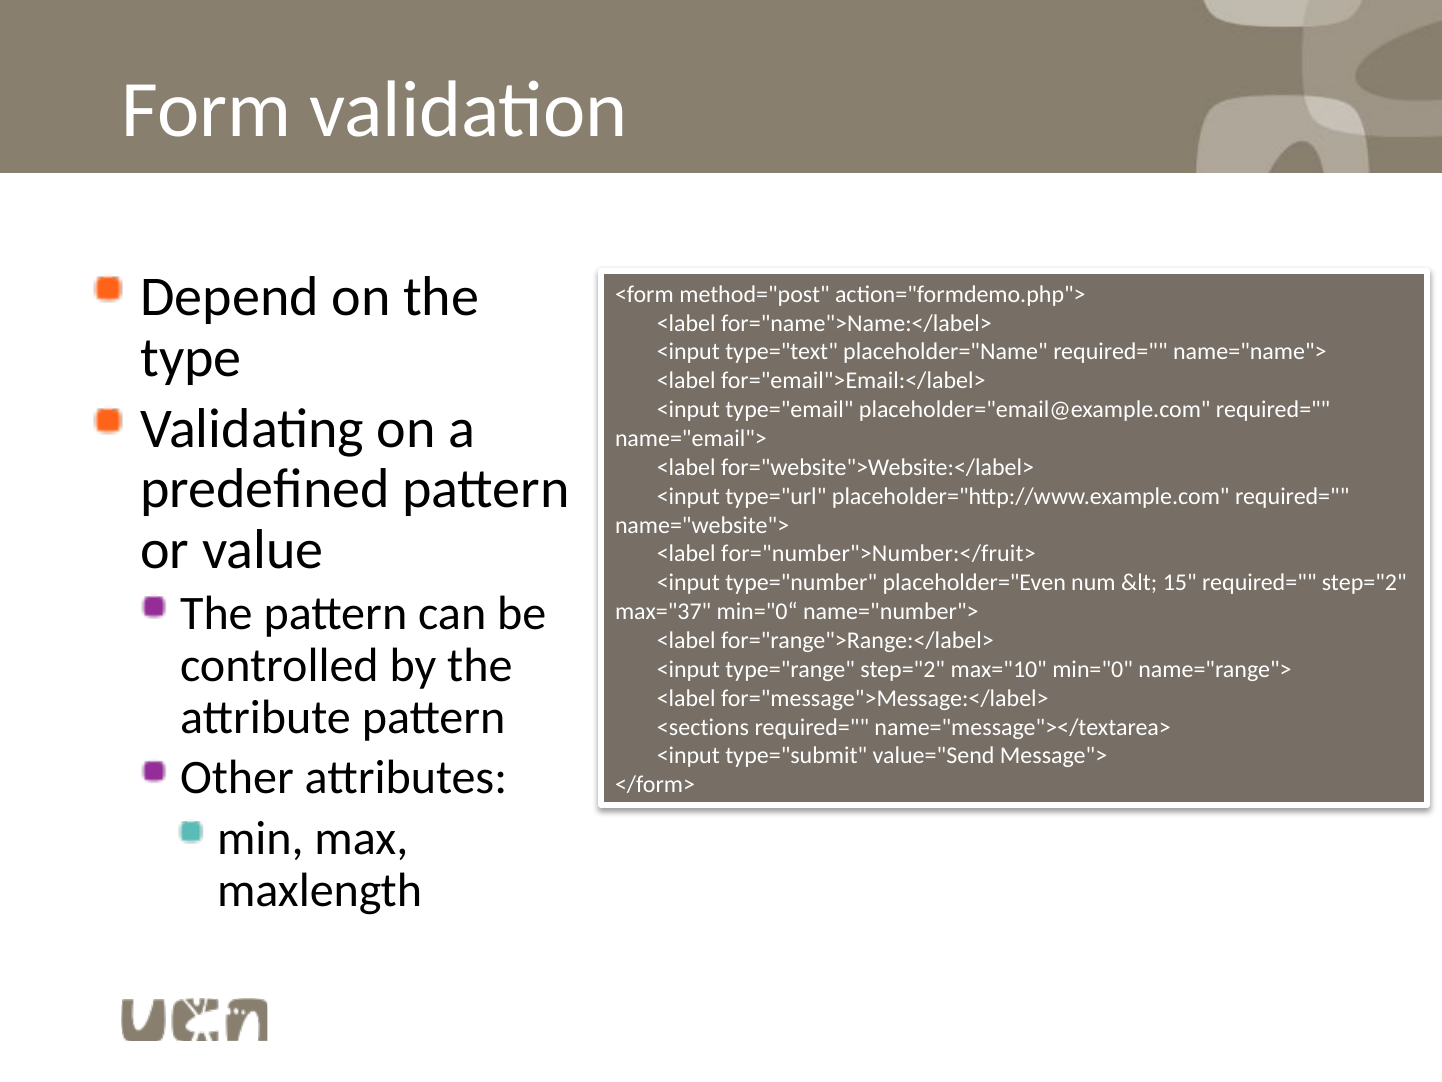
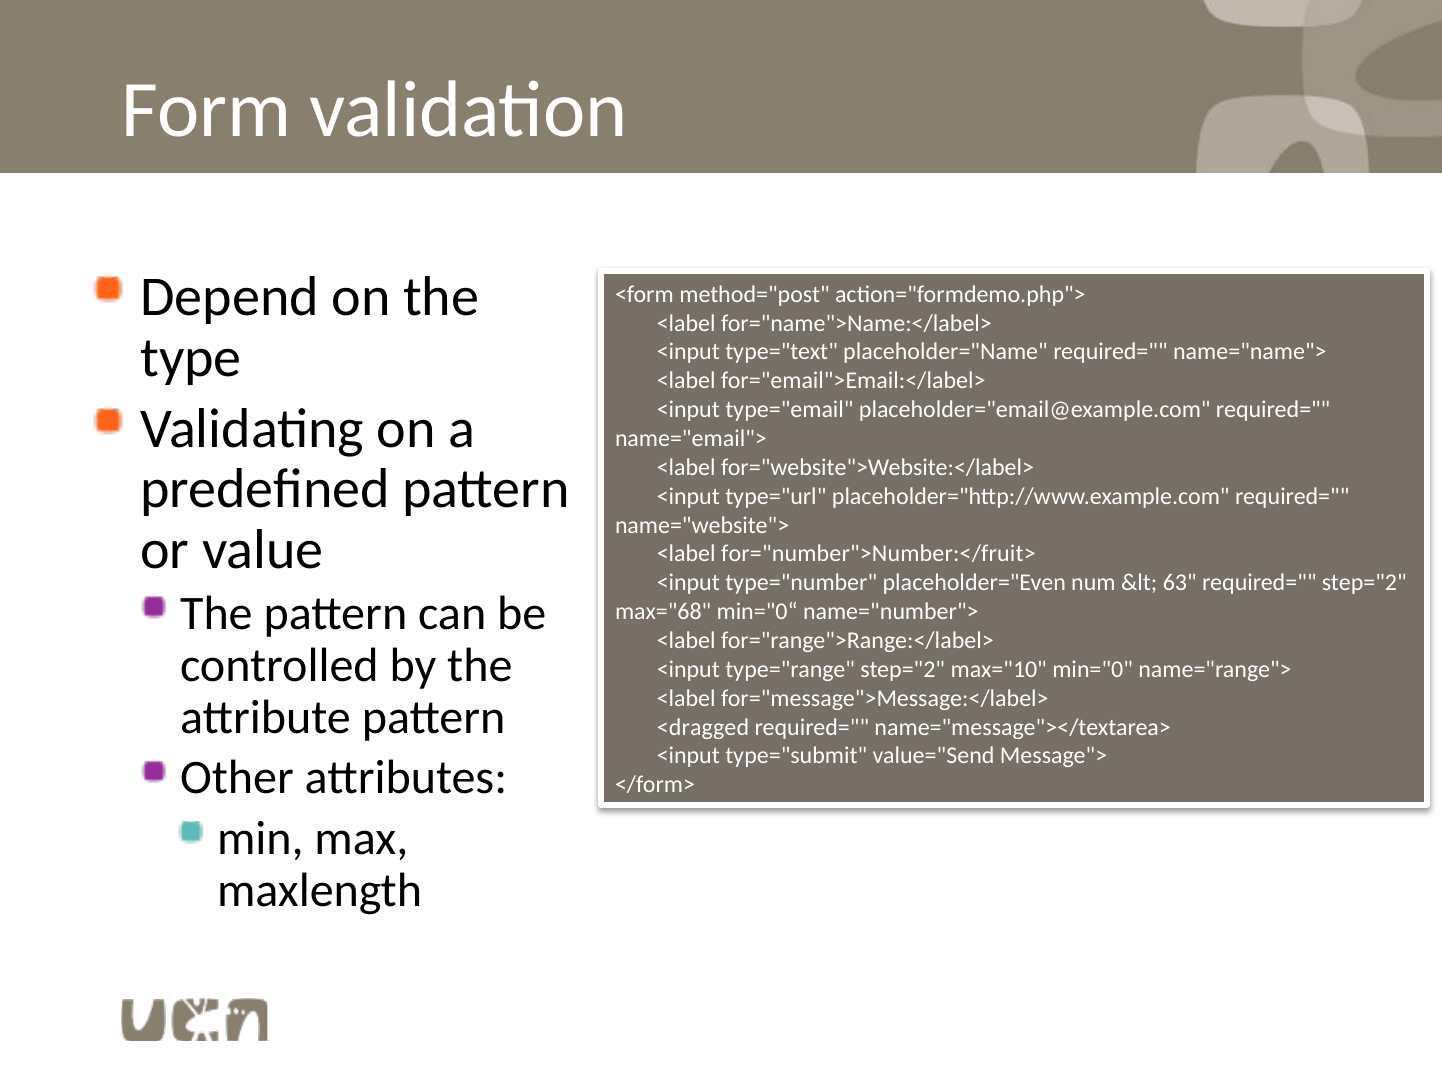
15: 15 -> 63
max="37: max="37 -> max="68
<sections: <sections -> <dragged
